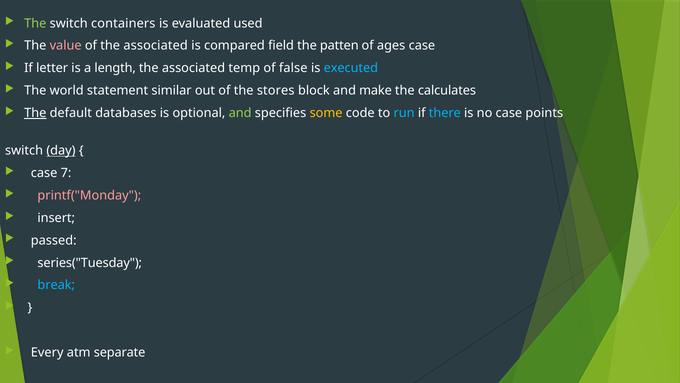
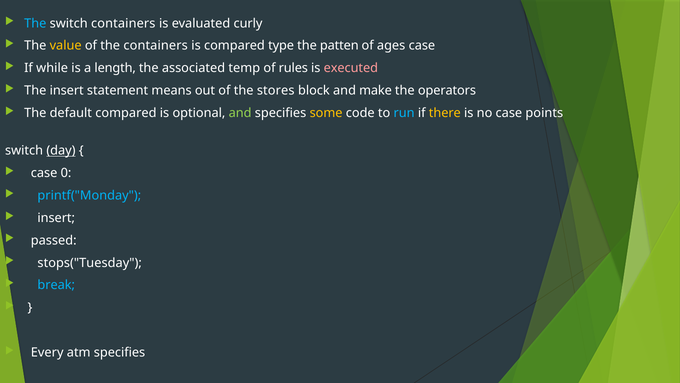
The at (35, 23) colour: light green -> light blue
used: used -> curly
value colour: pink -> yellow
of the associated: associated -> containers
field: field -> type
letter: letter -> while
false: false -> rules
executed colour: light blue -> pink
The world: world -> insert
similar: similar -> means
calculates: calculates -> operators
The at (35, 113) underline: present -> none
default databases: databases -> compared
there colour: light blue -> yellow
7: 7 -> 0
printf("Monday colour: pink -> light blue
series("Tuesday: series("Tuesday -> stops("Tuesday
atm separate: separate -> specifies
